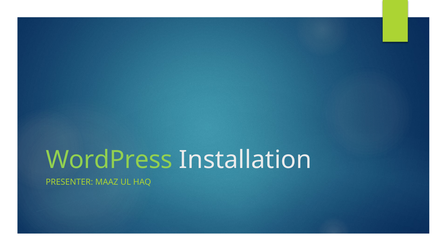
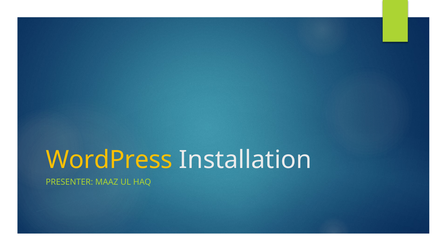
WordPress colour: light green -> yellow
